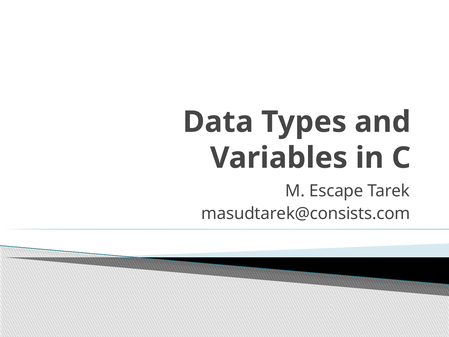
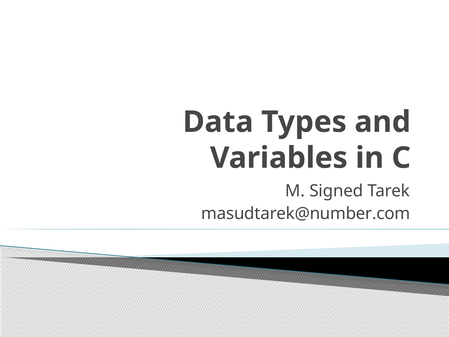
Escape: Escape -> Signed
masudtarek@consists.com: masudtarek@consists.com -> masudtarek@number.com
